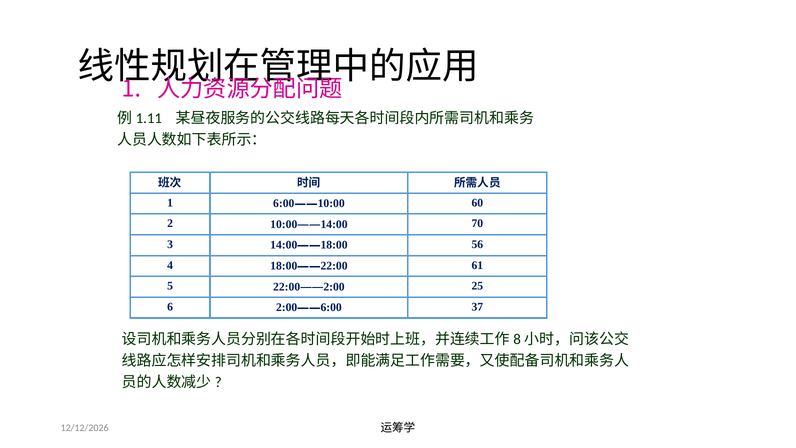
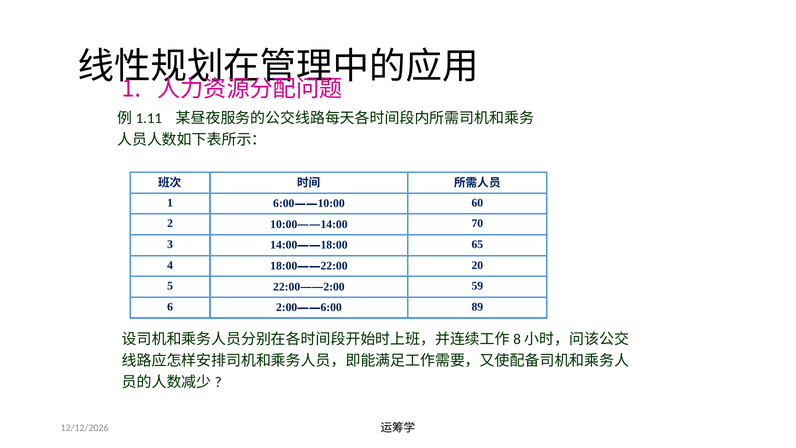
56: 56 -> 65
61: 61 -> 20
25: 25 -> 59
37: 37 -> 89
